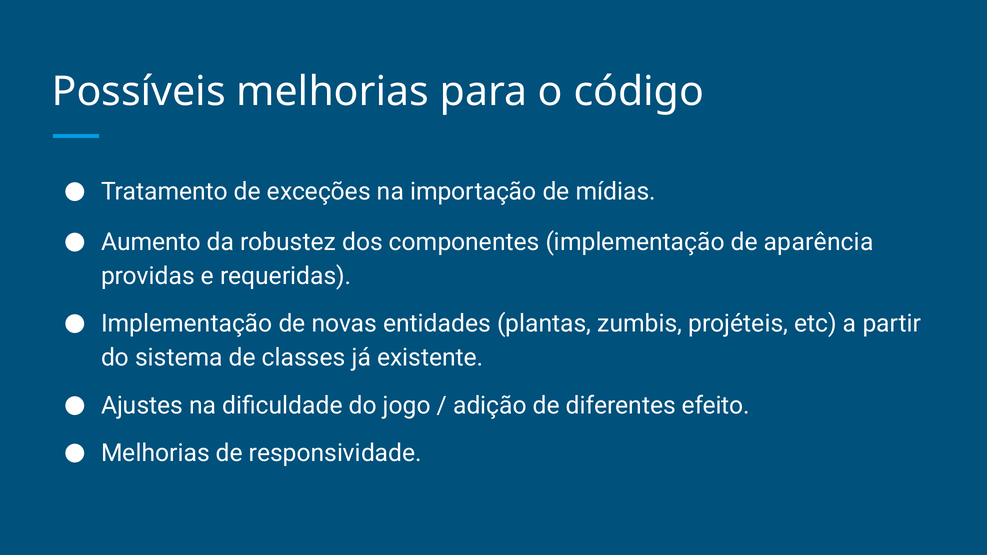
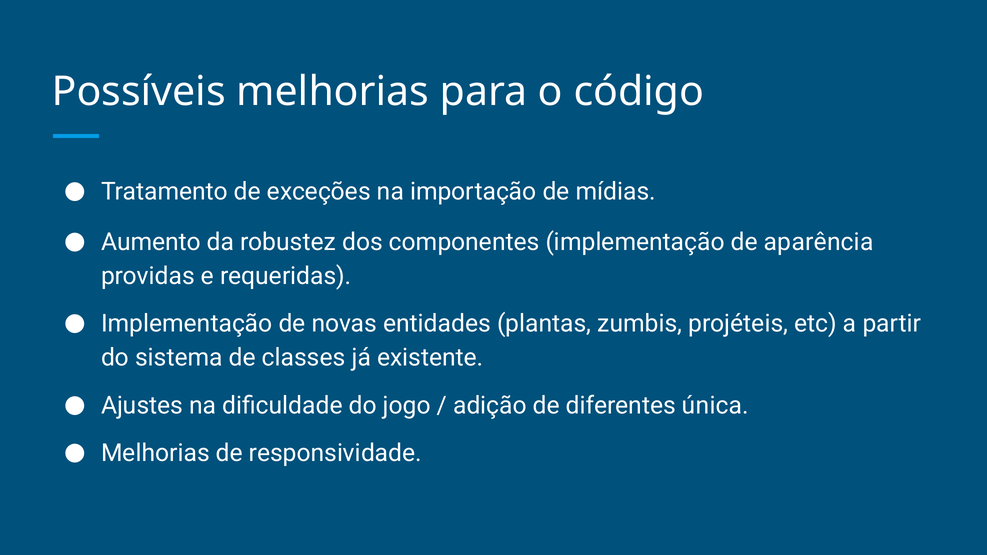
efeito: efeito -> única
